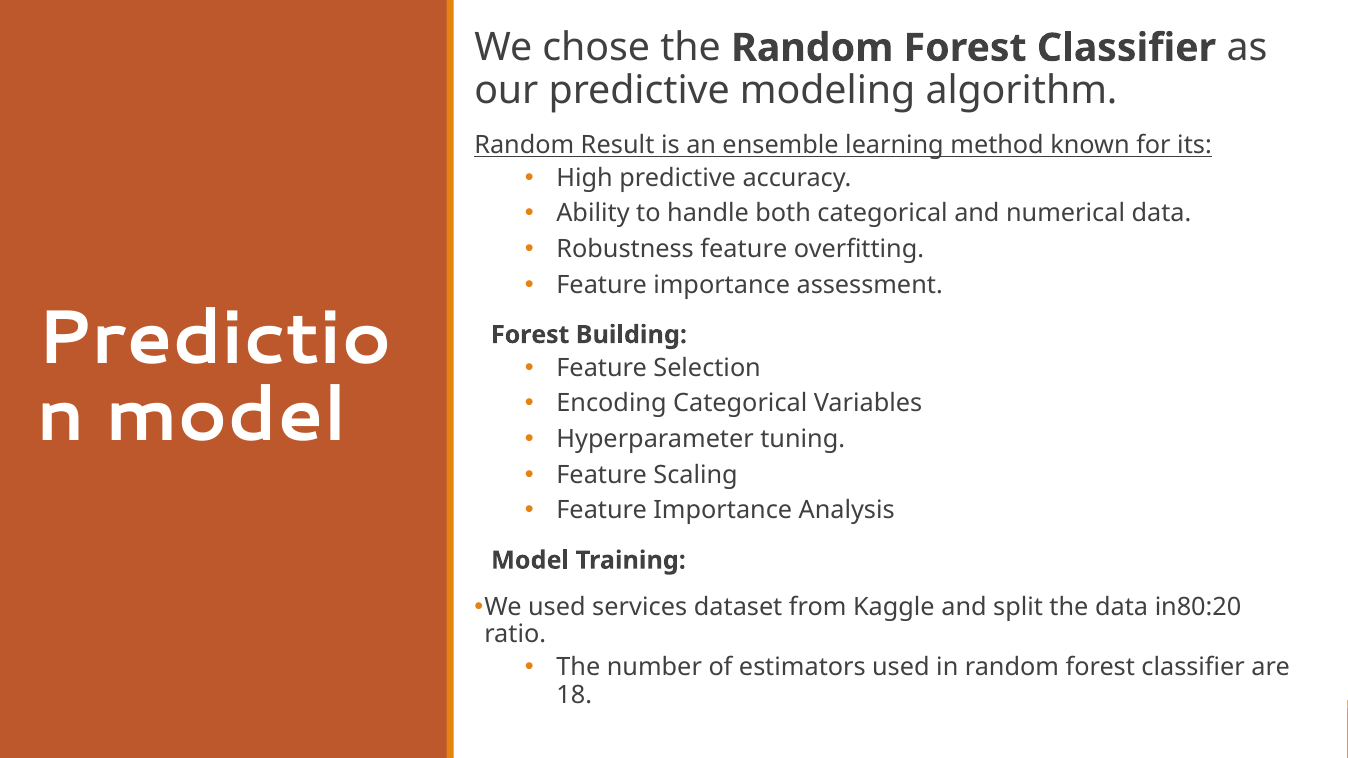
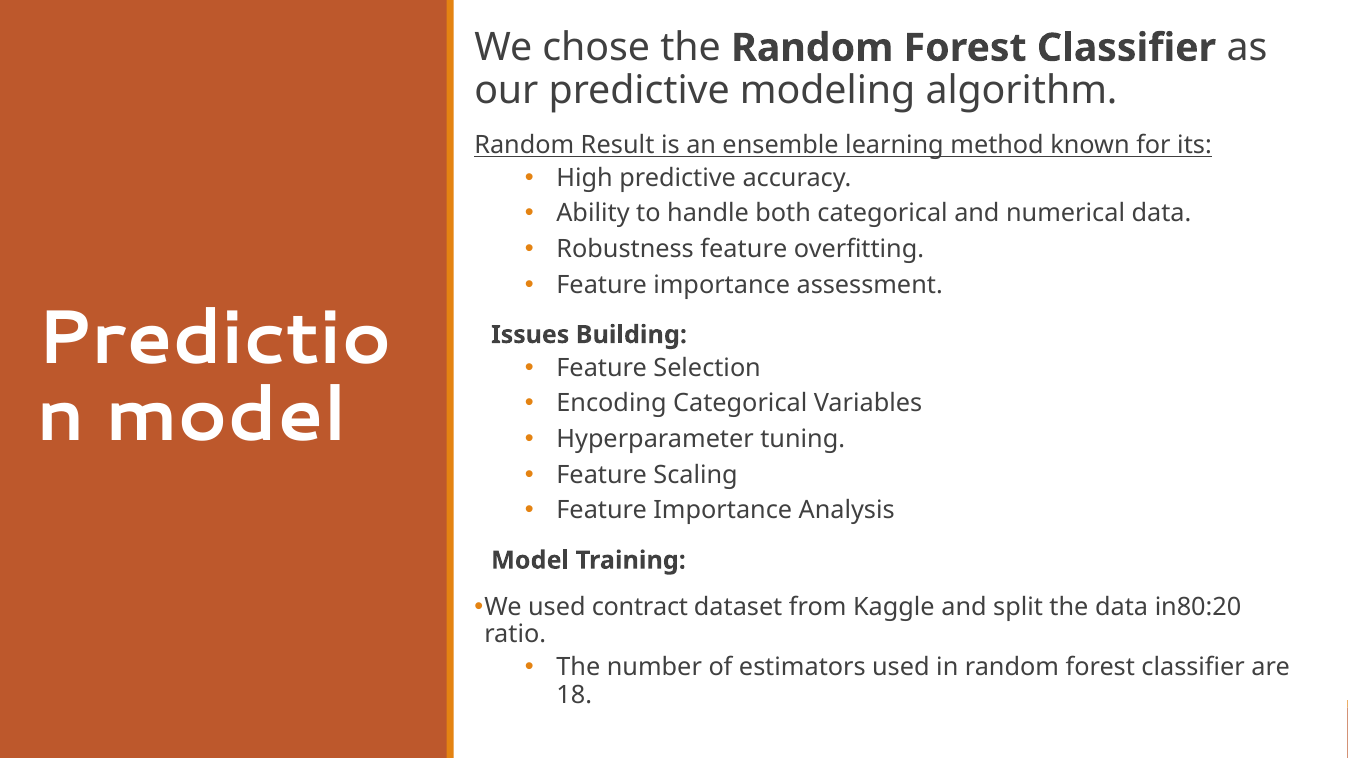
Forest at (530, 335): Forest -> Issues
services: services -> contract
